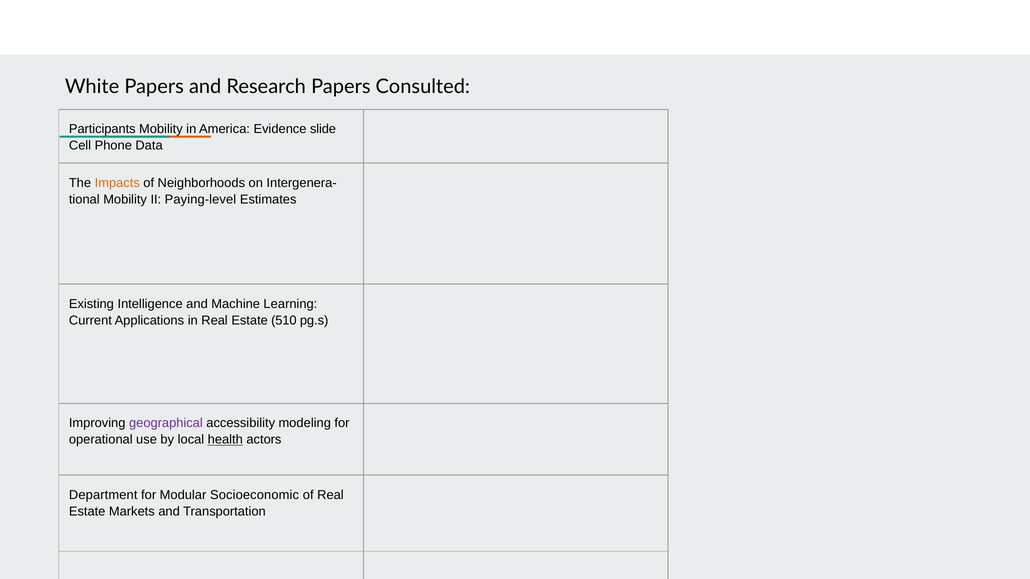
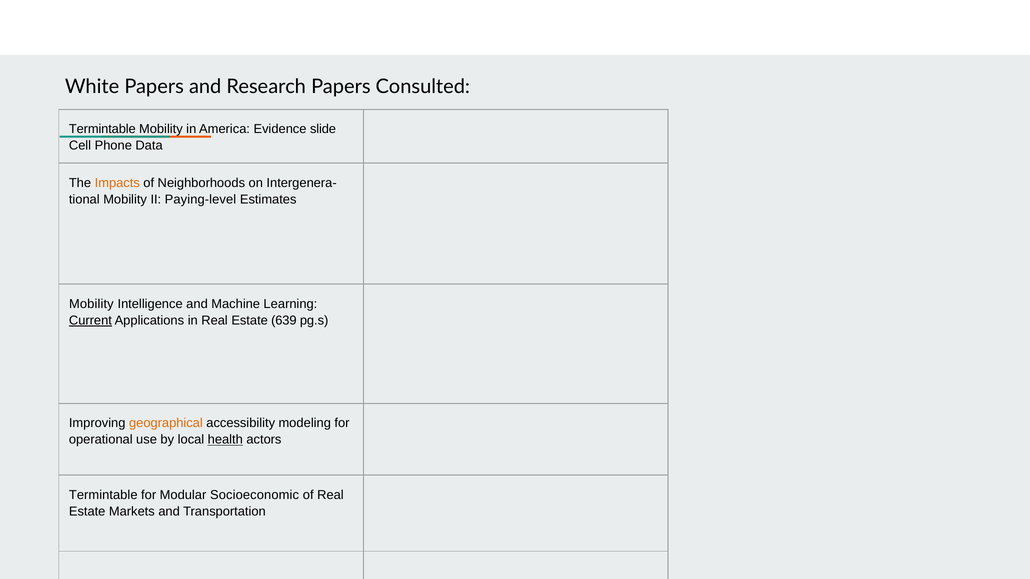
Participants at (102, 129): Participants -> Termintable
Existing at (91, 304): Existing -> Mobility
Current underline: none -> present
510: 510 -> 639
geographical colour: purple -> orange
Department at (103, 495): Department -> Termintable
